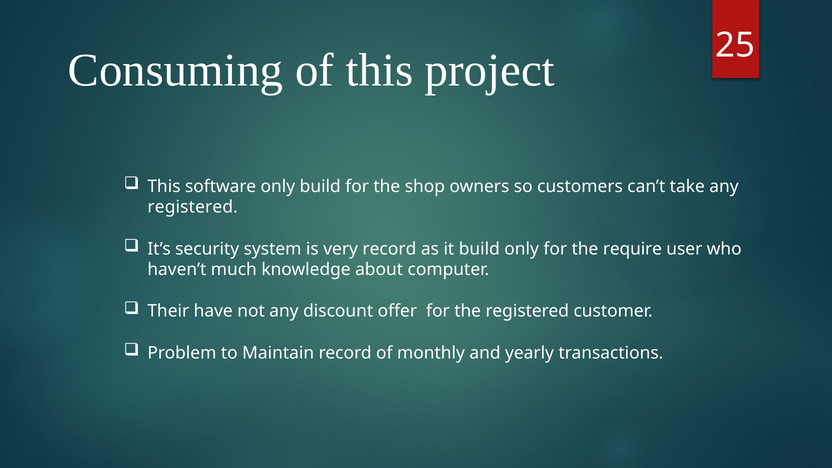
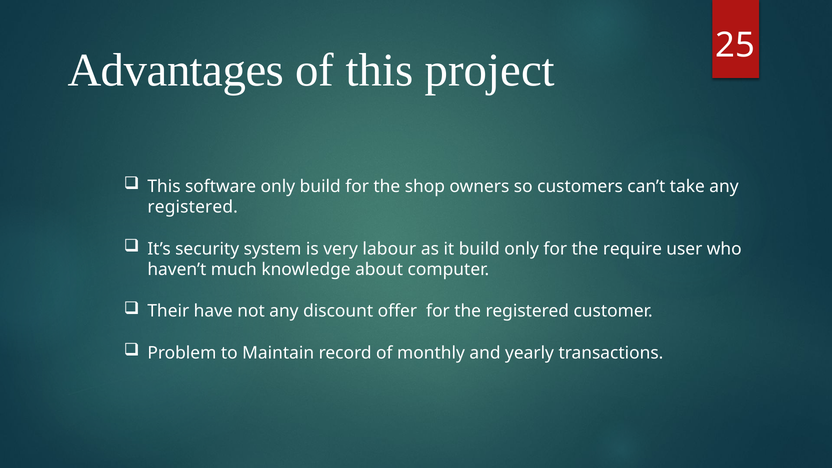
Consuming: Consuming -> Advantages
very record: record -> labour
